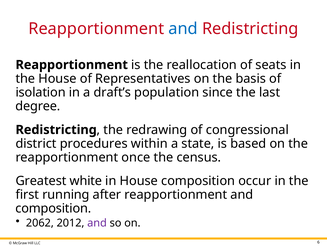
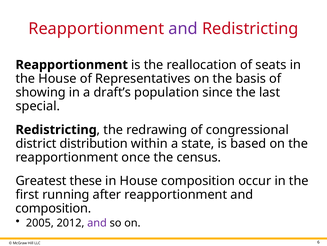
and at (183, 29) colour: blue -> purple
isolation: isolation -> showing
degree: degree -> special
procedures: procedures -> distribution
white: white -> these
2062: 2062 -> 2005
